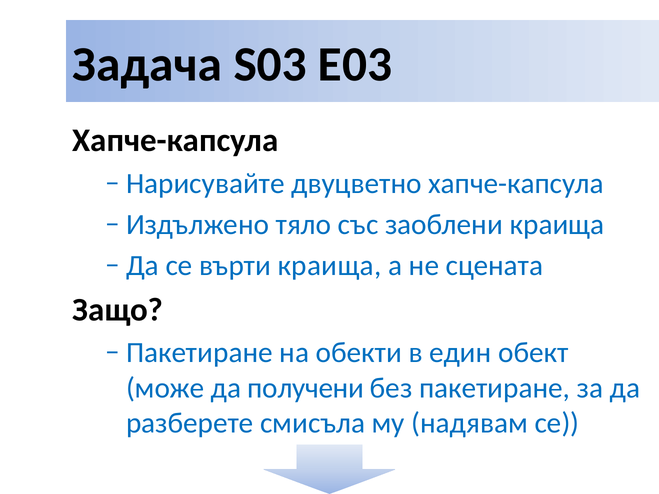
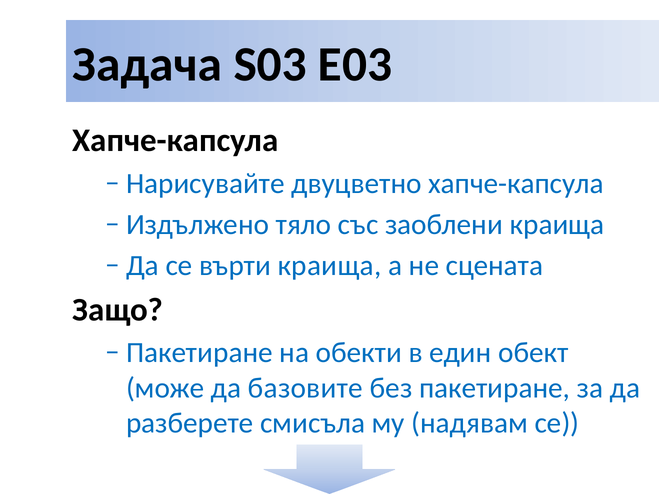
получени: получени -> базовите
